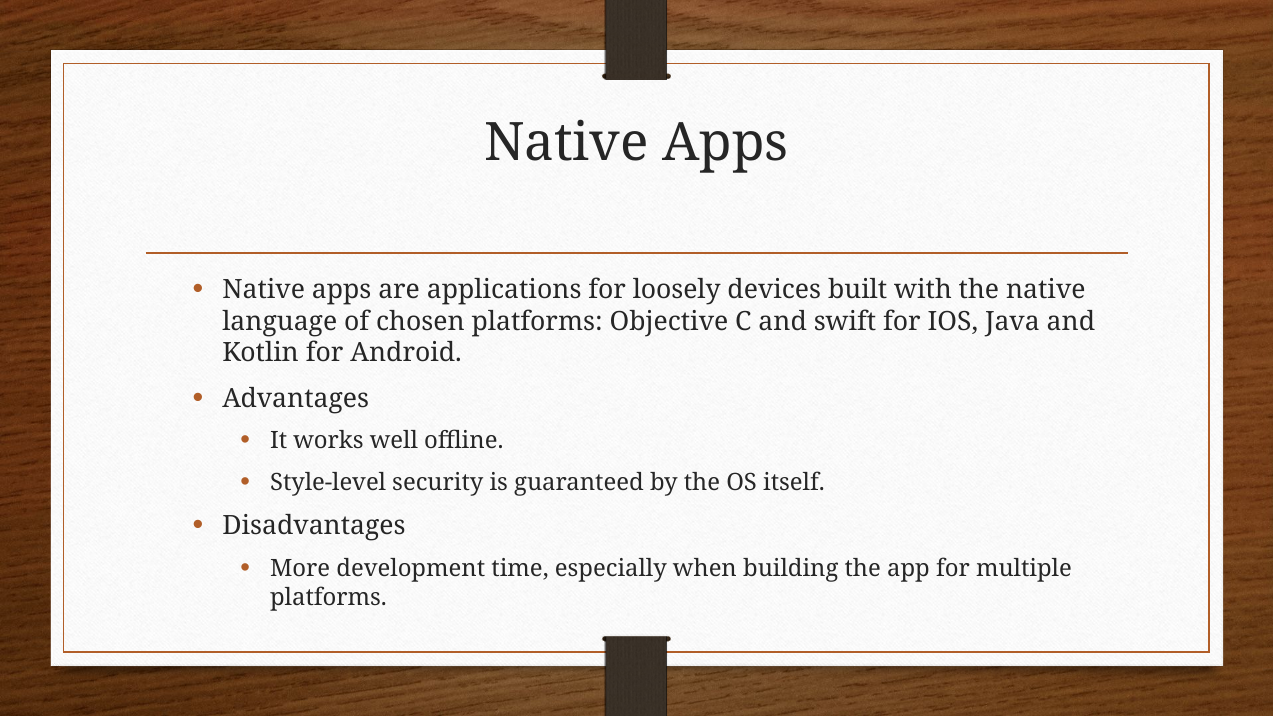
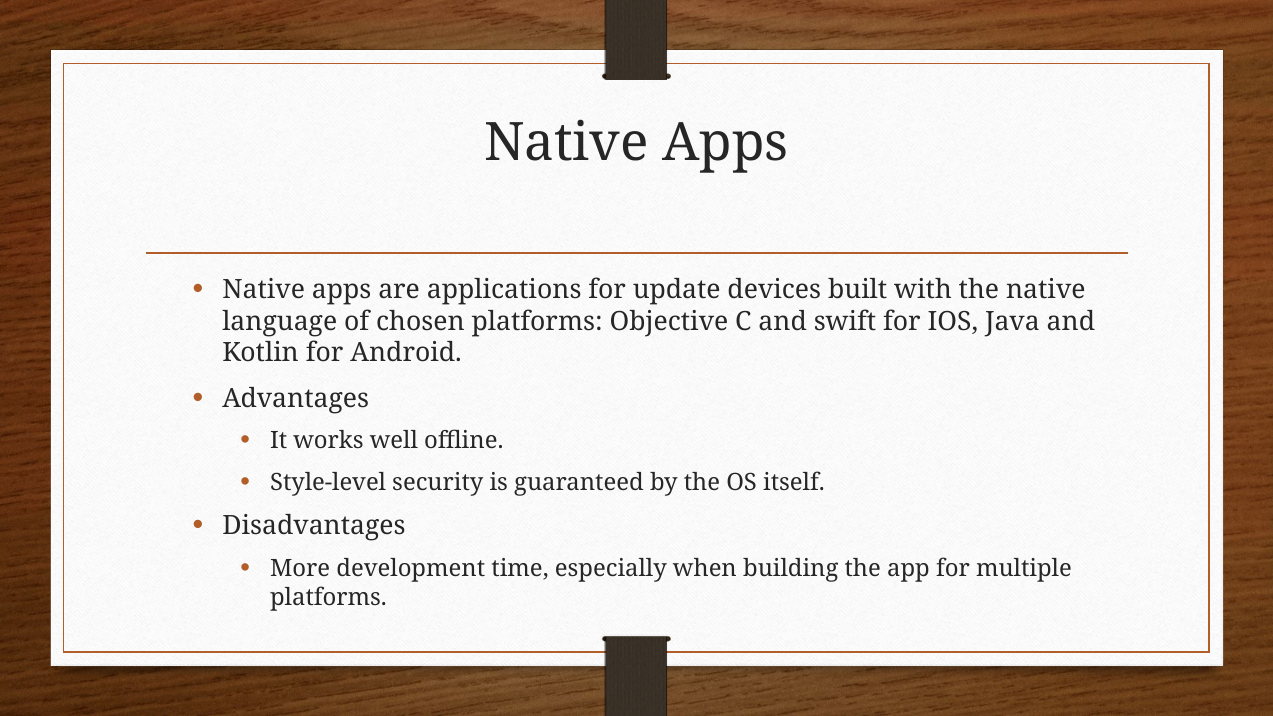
loosely: loosely -> update
